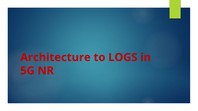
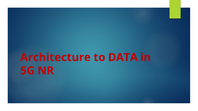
LOGS: LOGS -> DATA
